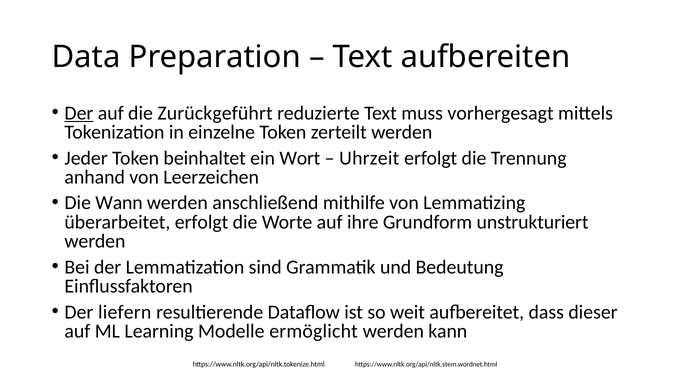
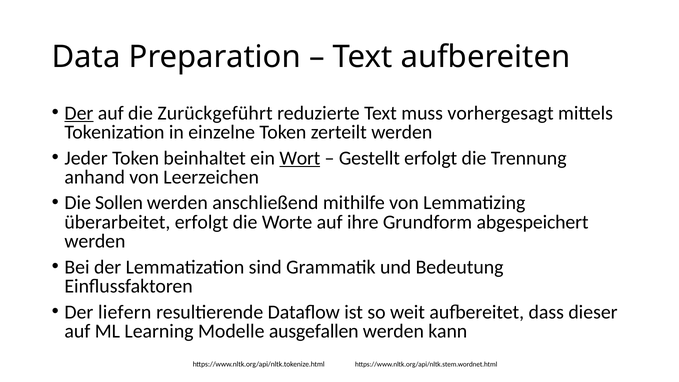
Wort underline: none -> present
Uhrzeit: Uhrzeit -> Gestellt
Wann: Wann -> Sollen
unstrukturiert: unstrukturiert -> abgespeichert
ermöglicht: ermöglicht -> ausgefallen
